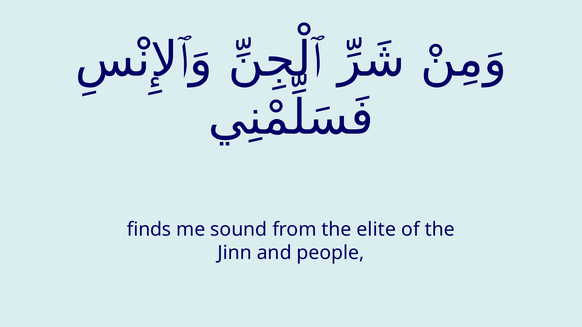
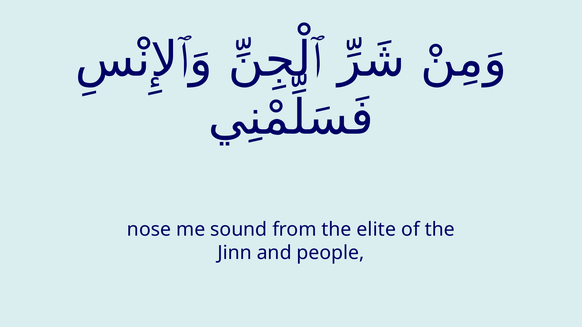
finds: finds -> nose
